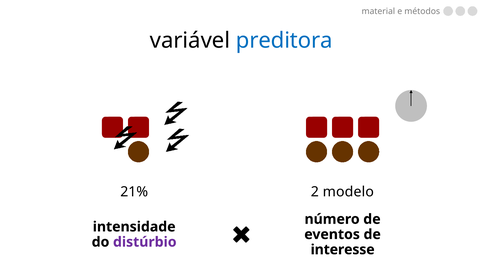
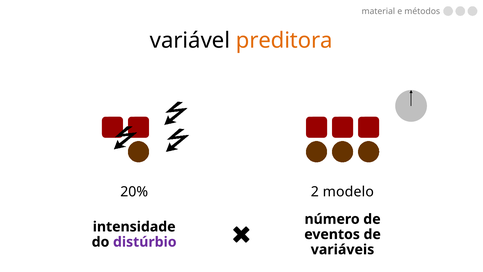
preditora colour: blue -> orange
21%: 21% -> 20%
interesse: interesse -> variáveis
